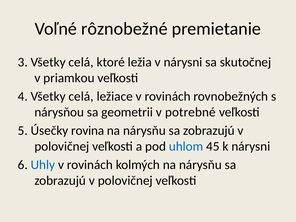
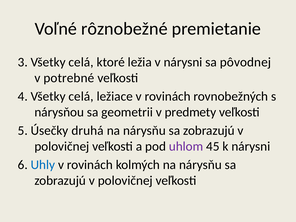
skutočnej: skutočnej -> pôvodnej
priamkou: priamkou -> potrebné
potrebné: potrebné -> predmety
rovina: rovina -> druhá
uhlom colour: blue -> purple
